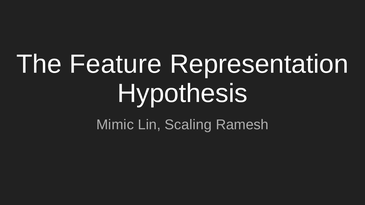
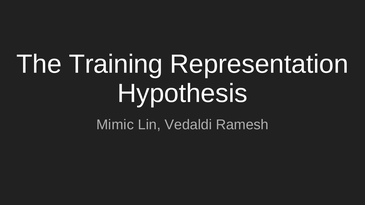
Feature: Feature -> Training
Scaling: Scaling -> Vedaldi
